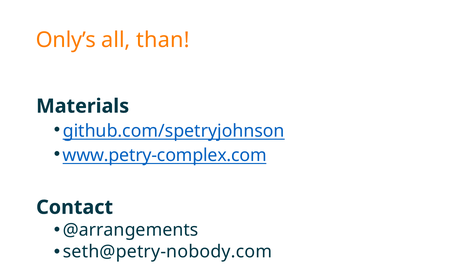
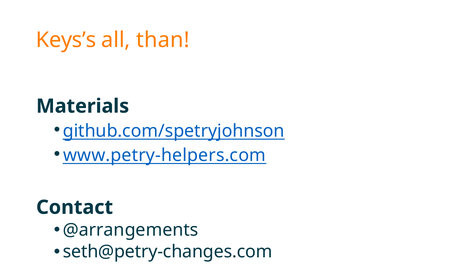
Only’s: Only’s -> Keys’s
www.petry-complex.com: www.petry-complex.com -> www.petry-helpers.com
seth@petry-nobody.com: seth@petry-nobody.com -> seth@petry-changes.com
